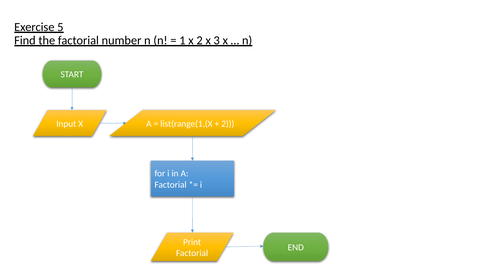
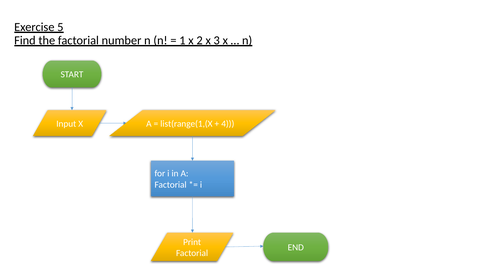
2 at (228, 124): 2 -> 4
